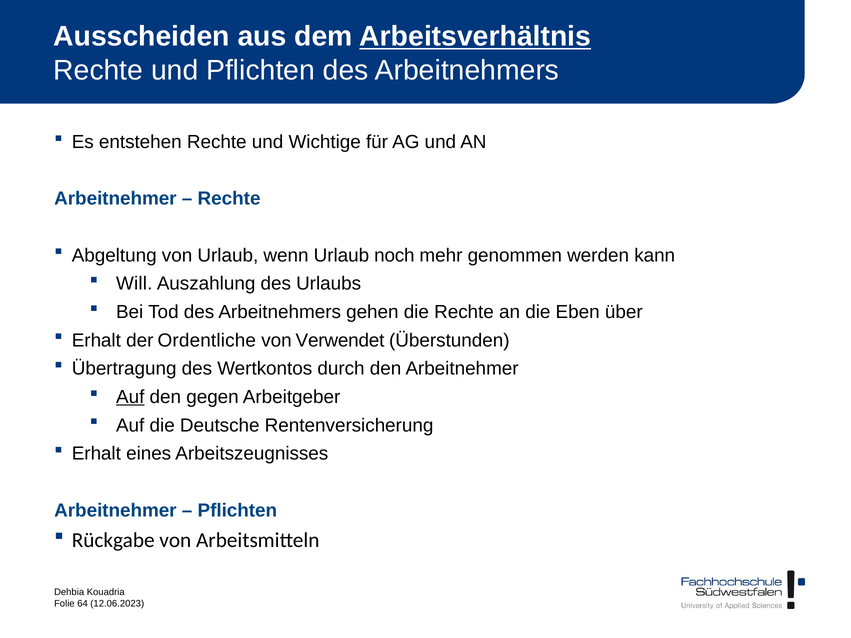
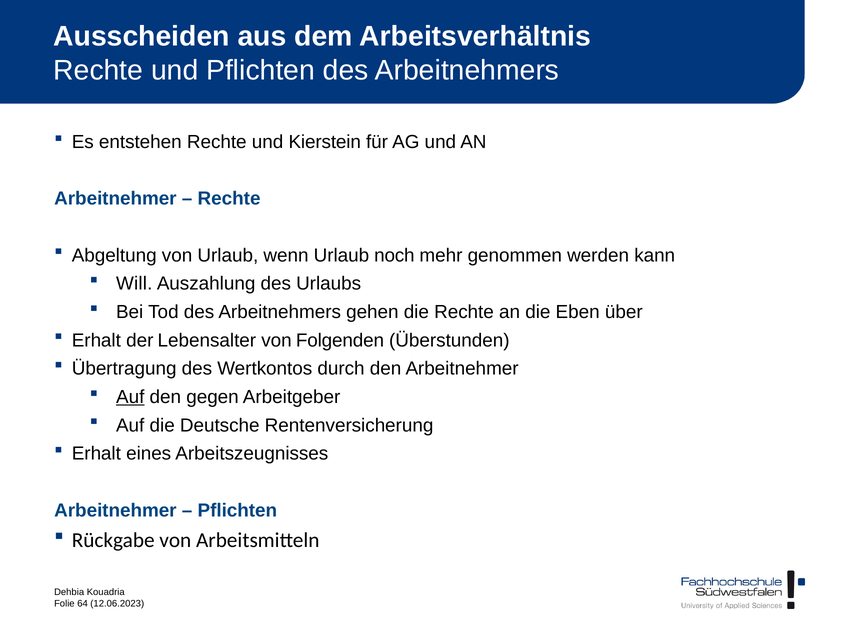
Arbeitsverhältnis underline: present -> none
Wichtige: Wichtige -> Kierstein
Ordentliche: Ordentliche -> Lebensalter
Verwendet: Verwendet -> Folgenden
